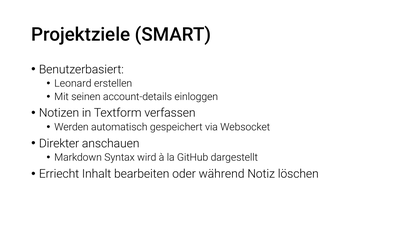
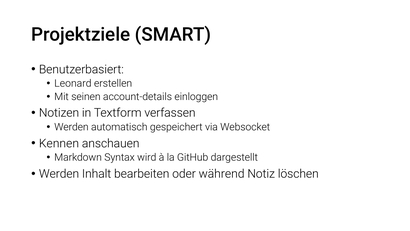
Direkter: Direkter -> Kennen
Erriecht at (59, 174): Erriecht -> Werden
